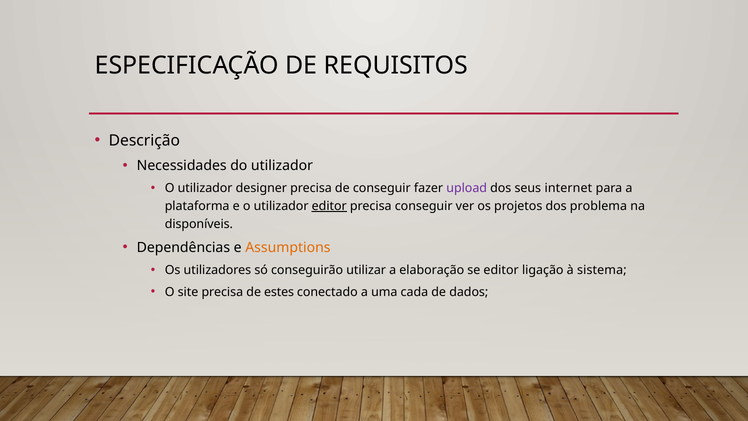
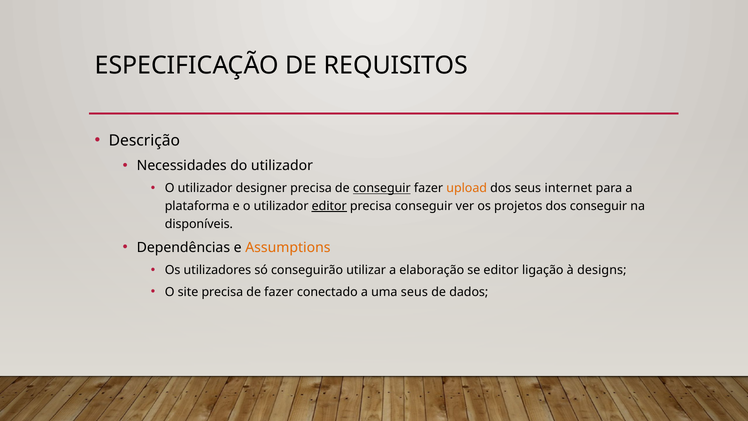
conseguir at (382, 188) underline: none -> present
upload colour: purple -> orange
dos problema: problema -> conseguir
sistema: sistema -> designs
de estes: estes -> fazer
uma cada: cada -> seus
